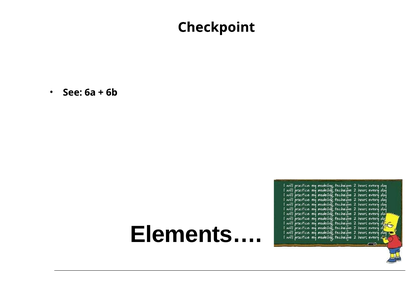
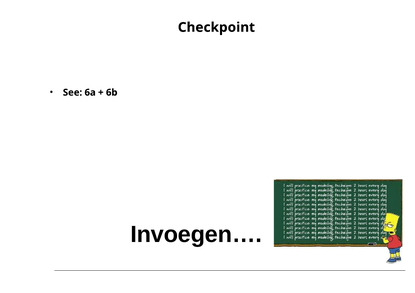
Elements…: Elements… -> Invoegen…
